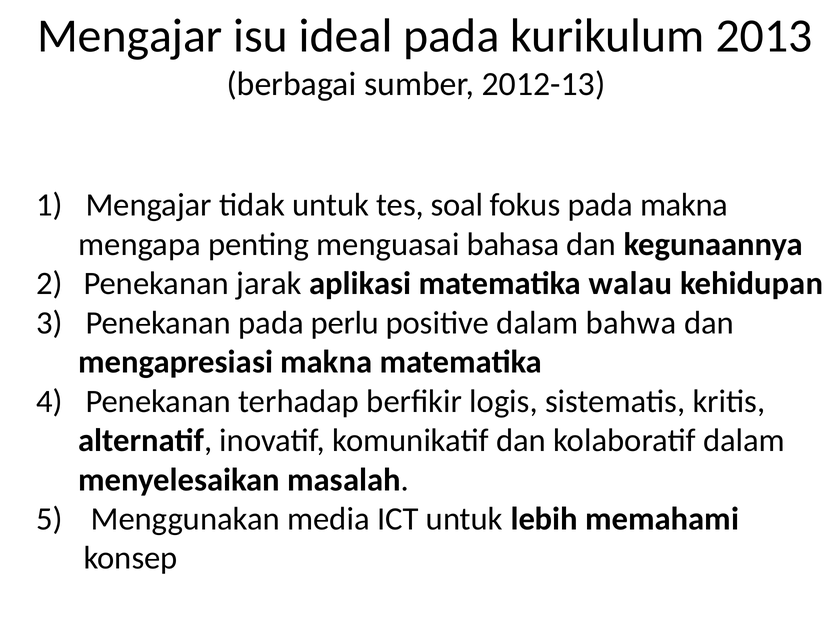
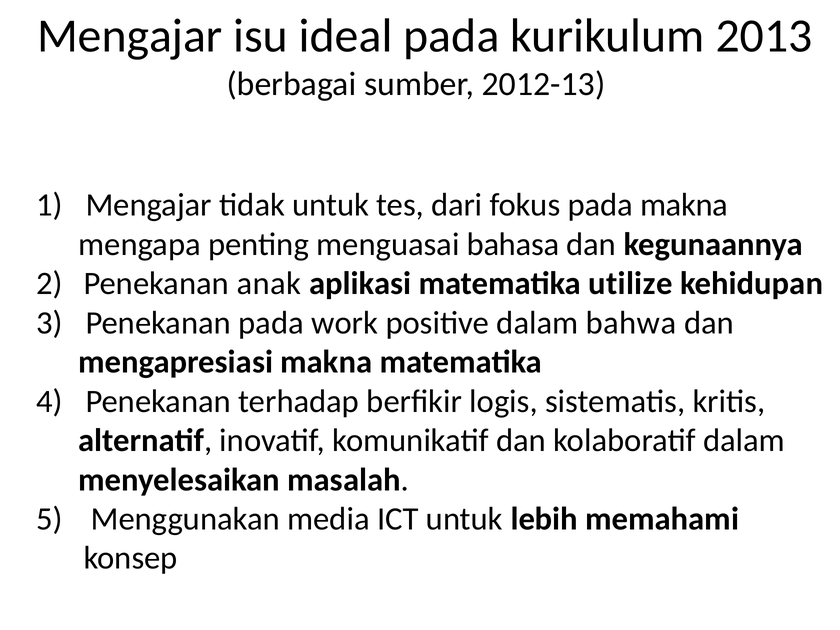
soal: soal -> dari
jarak: jarak -> anak
walau: walau -> utilize
perlu: perlu -> work
